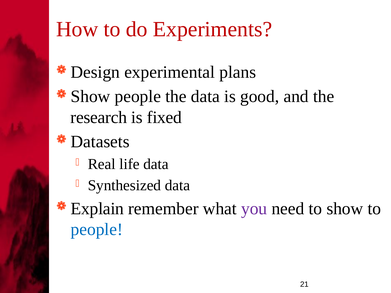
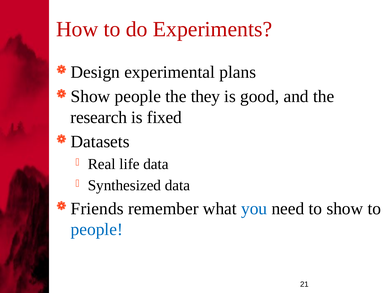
the data: data -> they
Explain: Explain -> Friends
you colour: purple -> blue
